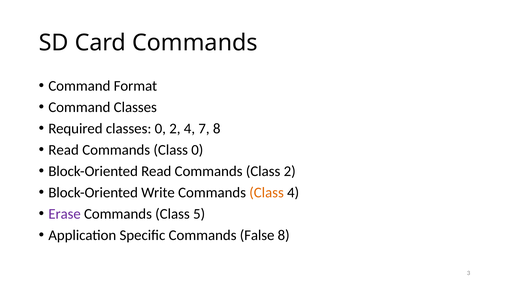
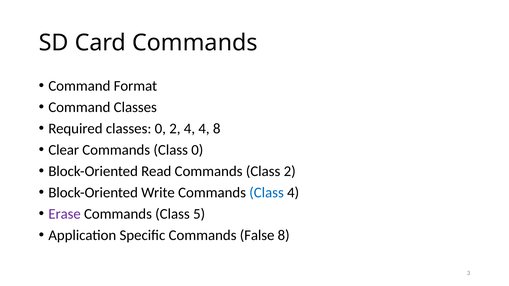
4 7: 7 -> 4
Read at (64, 150): Read -> Clear
Class at (267, 193) colour: orange -> blue
